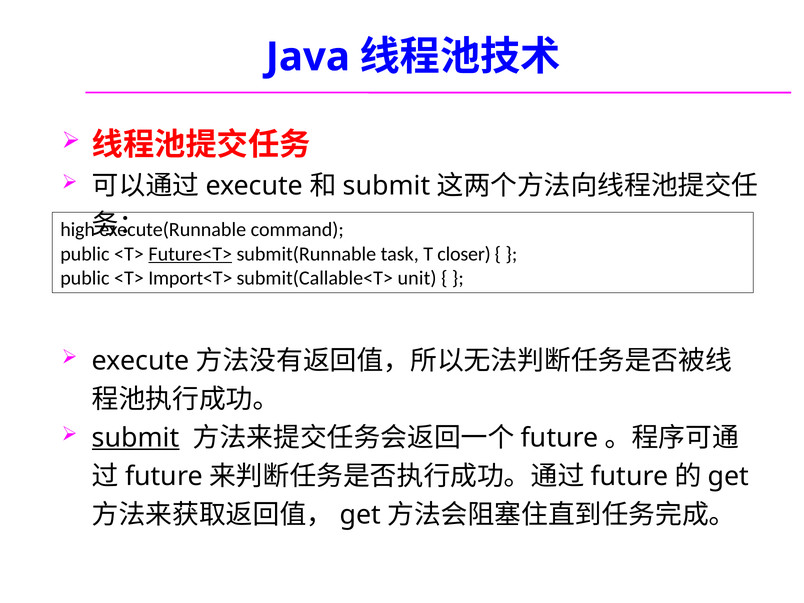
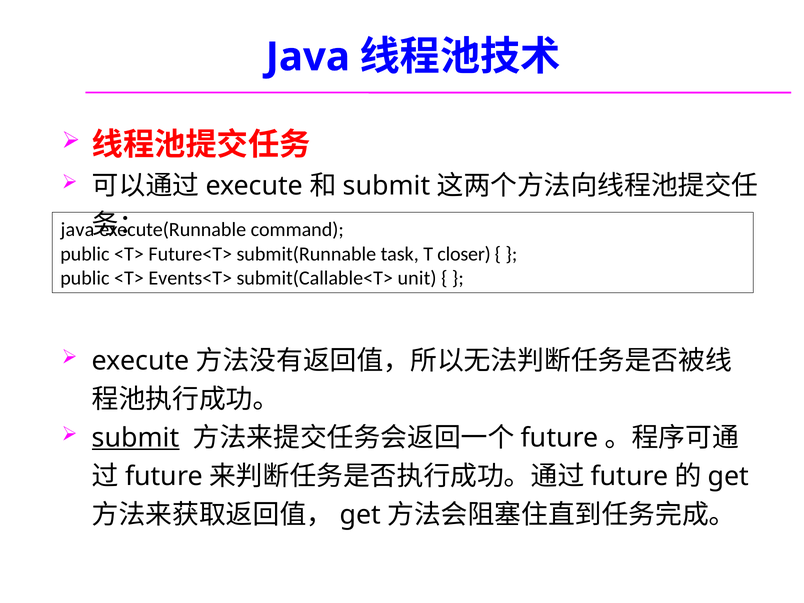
high at (78, 230): high -> java
Future<T> underline: present -> none
Import<T>: Import<T> -> Events<T>
